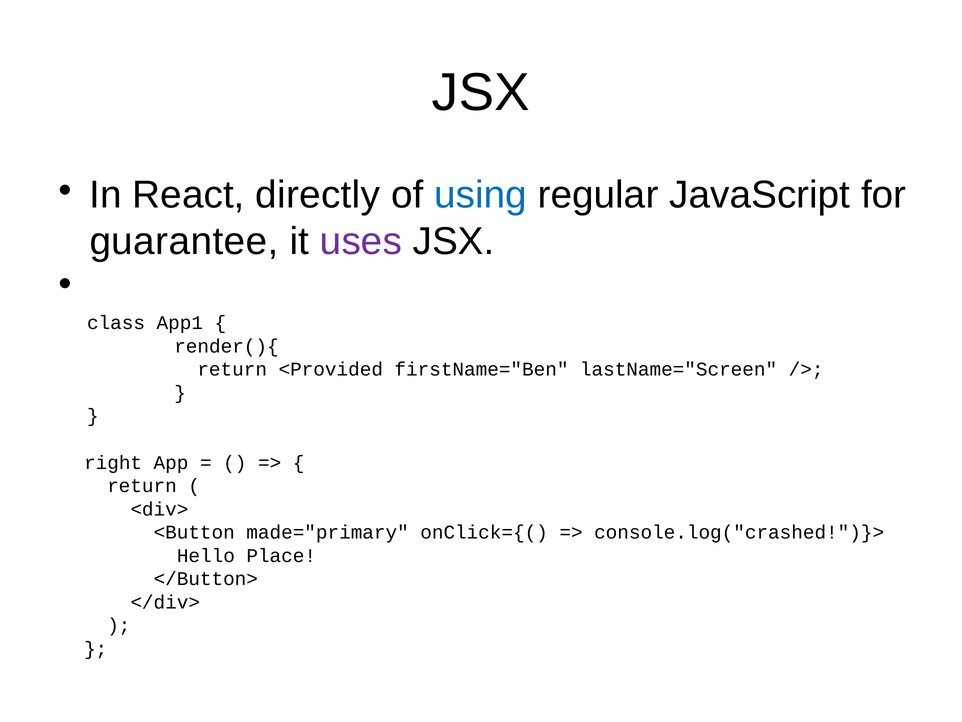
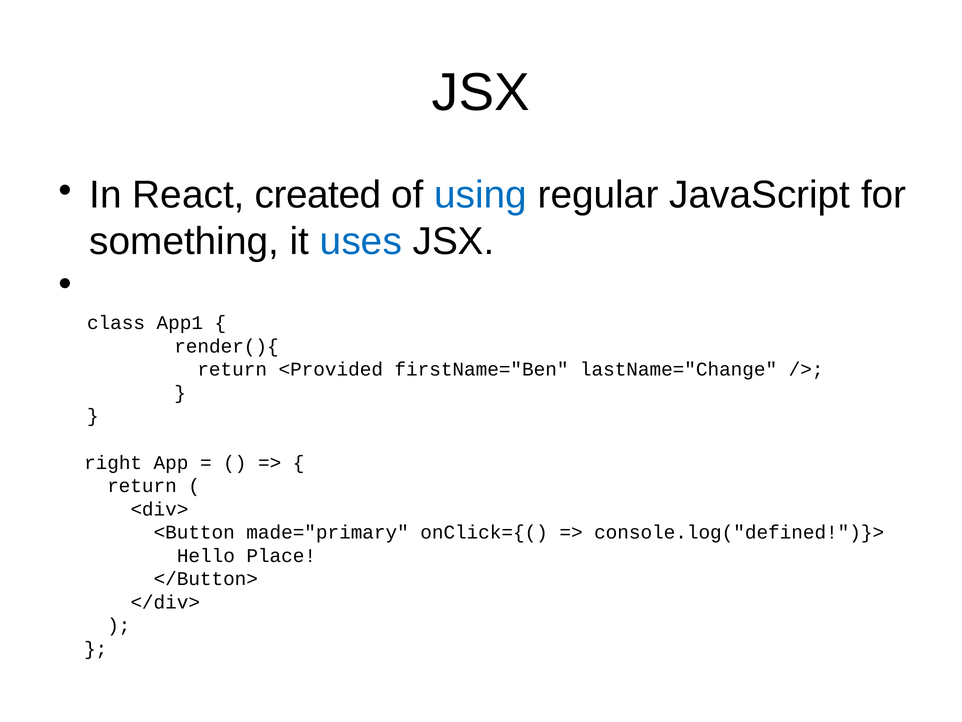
directly: directly -> created
guarantee: guarantee -> something
uses colour: purple -> blue
lastName="Screen: lastName="Screen -> lastName="Change
console.log("crashed!")}>: console.log("crashed!")}> -> console.log("defined!")}>
